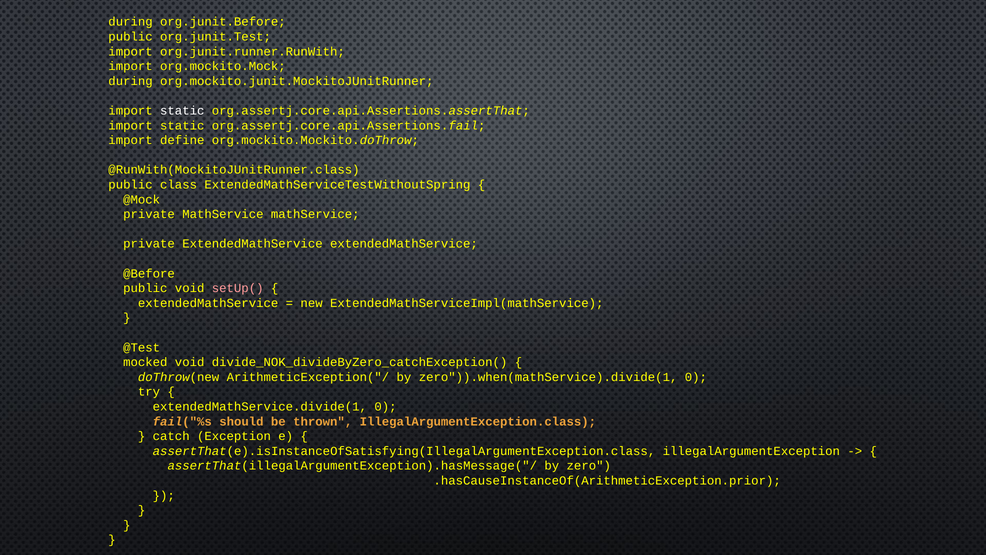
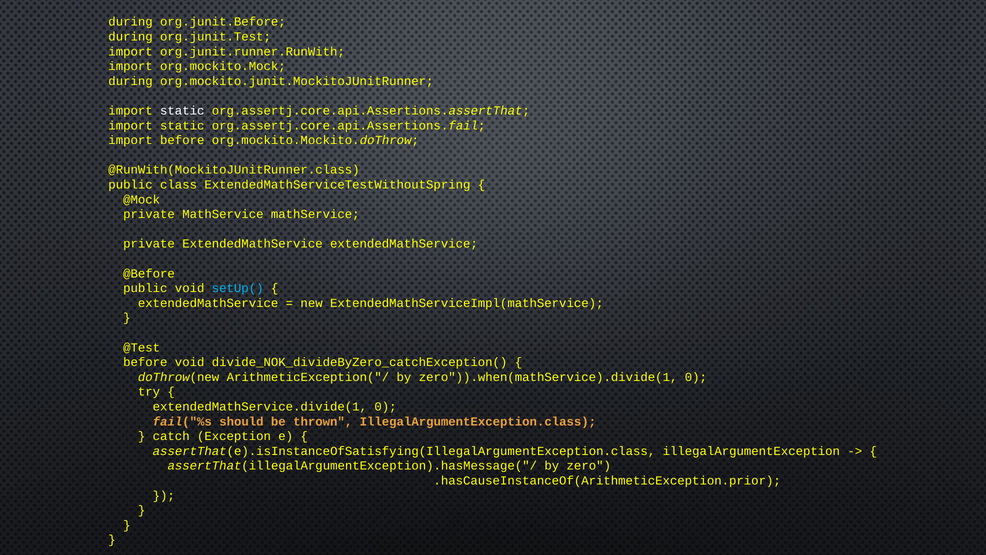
public at (131, 37): public -> during
import define: define -> before
setUp( colour: pink -> light blue
mocked at (145, 362): mocked -> before
